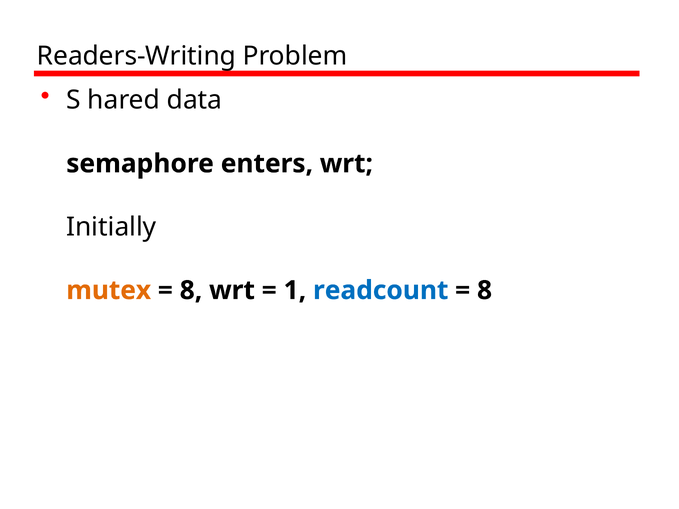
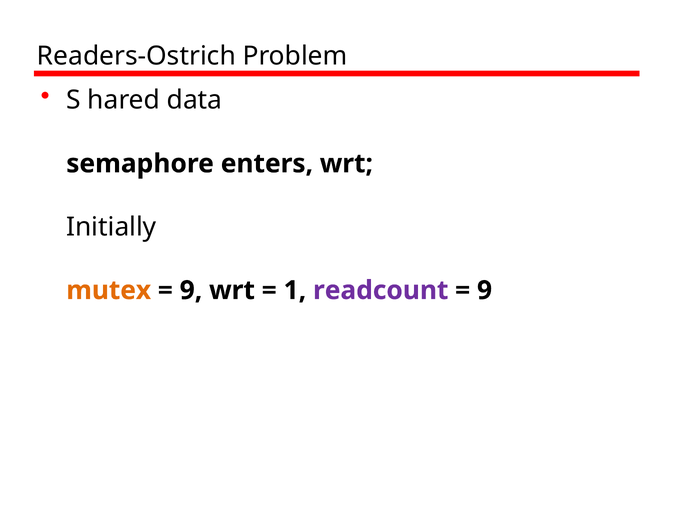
Readers-Writing: Readers-Writing -> Readers-Ostrich
8 at (191, 291): 8 -> 9
readcount colour: blue -> purple
8 at (485, 291): 8 -> 9
